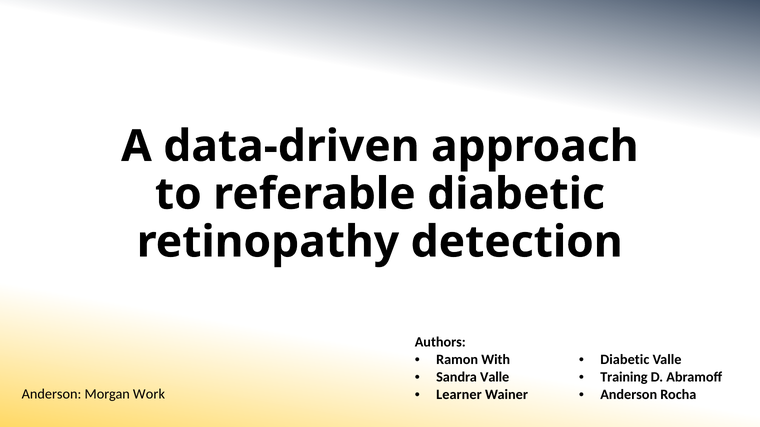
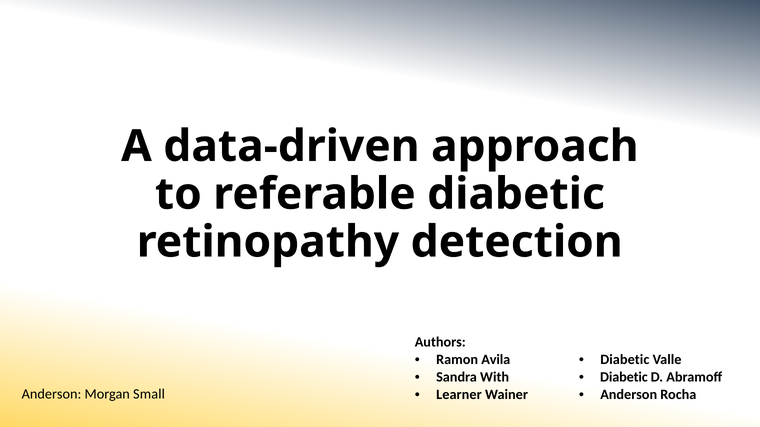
With: With -> Avila
Sandra Valle: Valle -> With
Training at (624, 377): Training -> Diabetic
Work: Work -> Small
